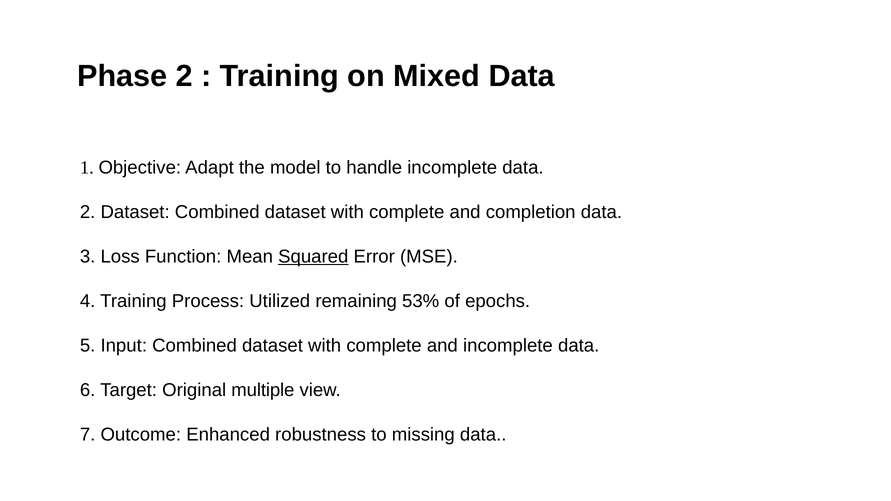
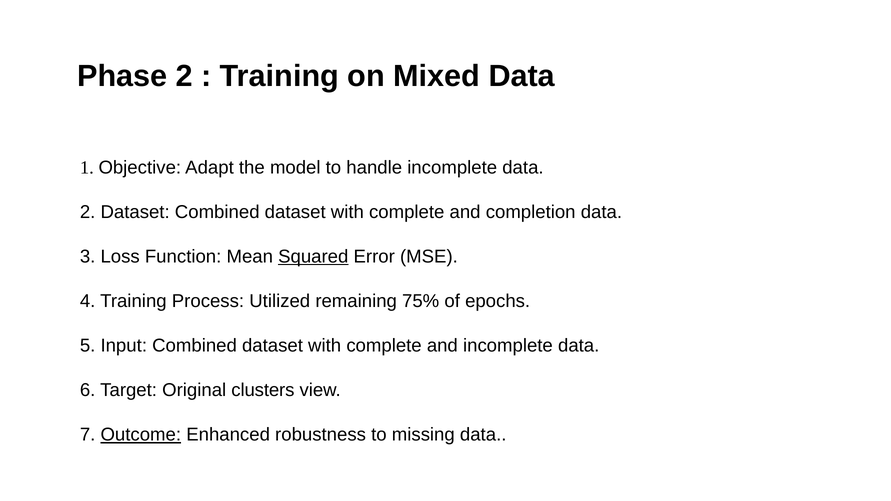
53%: 53% -> 75%
multiple: multiple -> clusters
Outcome underline: none -> present
